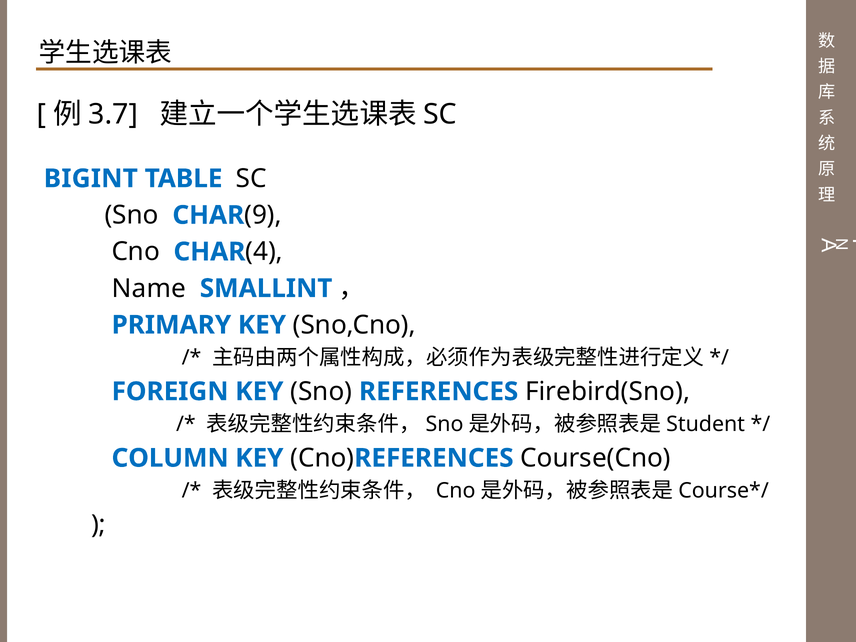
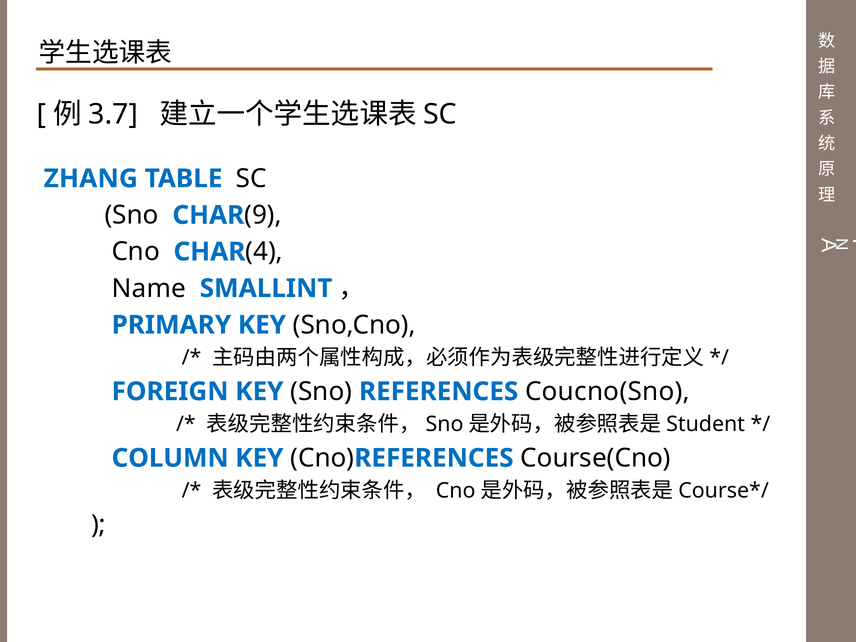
BIGINT: BIGINT -> ZHANG
Firebird(Sno: Firebird(Sno -> Coucno(Sno
